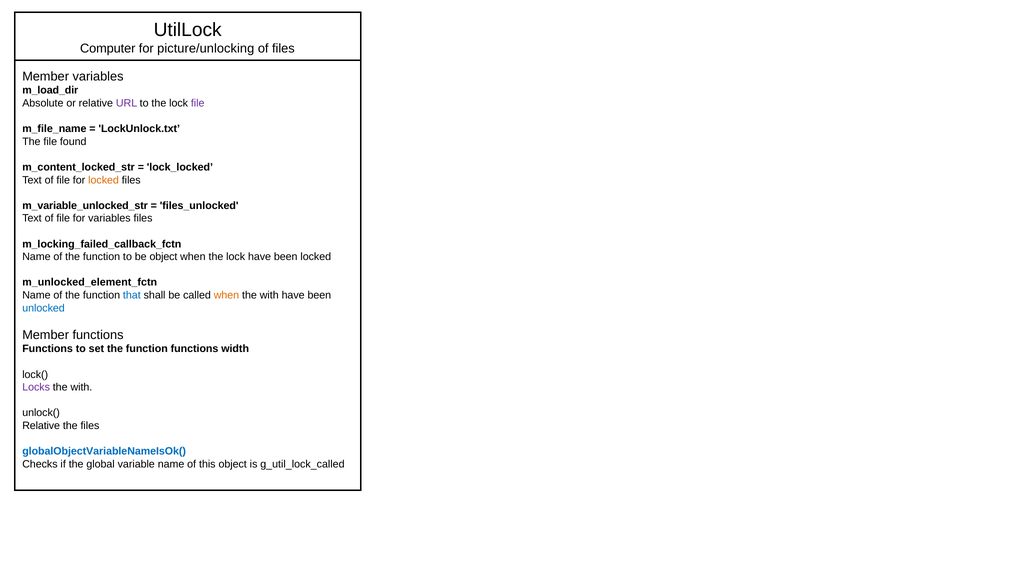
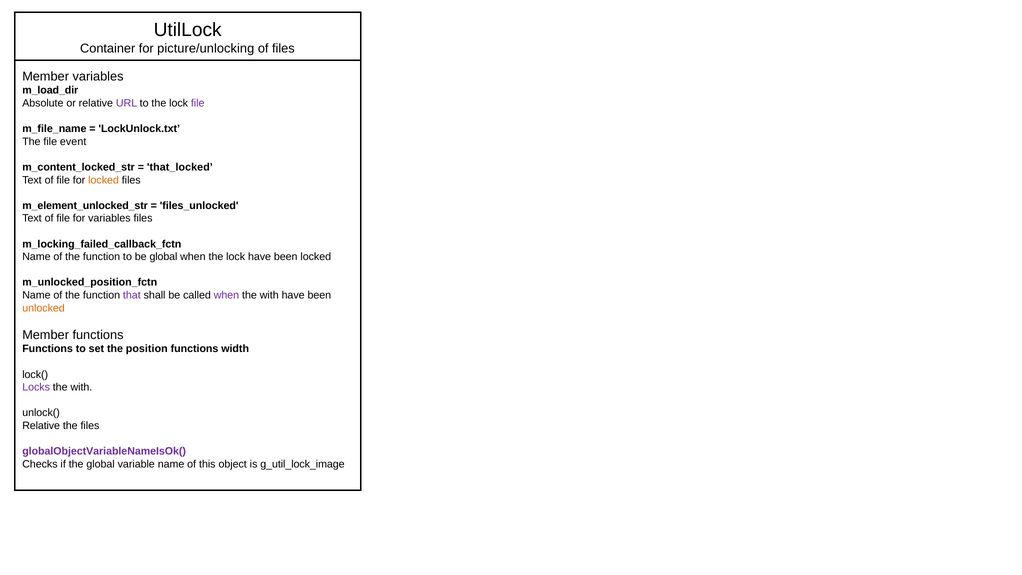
Computer: Computer -> Container
found: found -> event
lock_locked: lock_locked -> that_locked
m_variable_unlocked_str: m_variable_unlocked_str -> m_element_unlocked_str
be object: object -> global
m_unlocked_element_fctn: m_unlocked_element_fctn -> m_unlocked_position_fctn
that colour: blue -> purple
when at (226, 295) colour: orange -> purple
unlocked colour: blue -> orange
set the function: function -> position
globalObjectVariableNameIsOk( colour: blue -> purple
g_util_lock_called: g_util_lock_called -> g_util_lock_image
